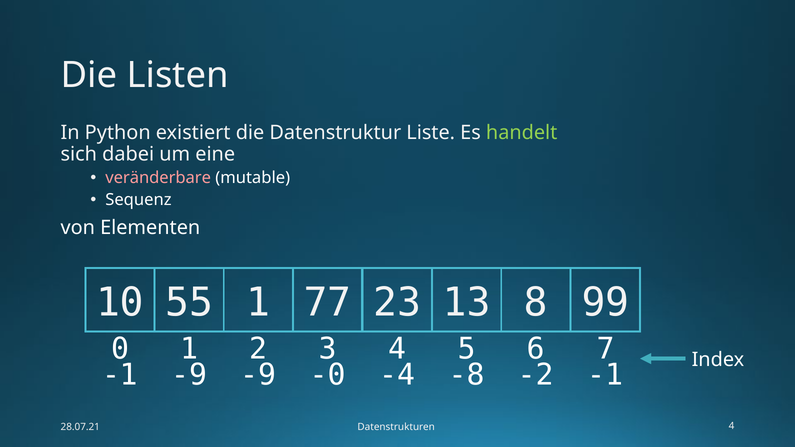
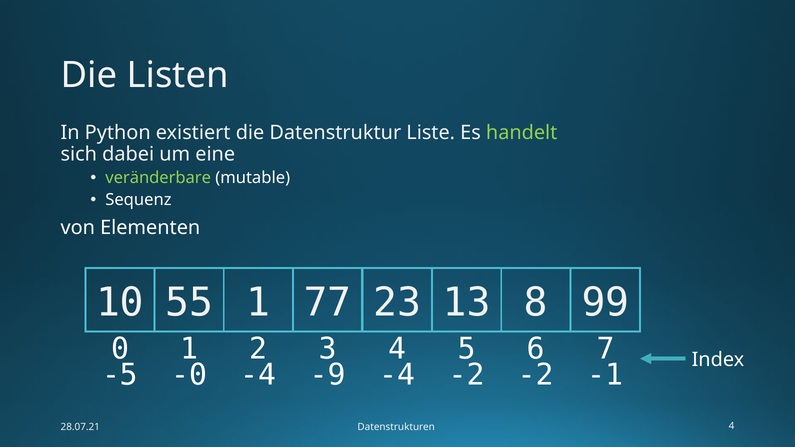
veränderbare colour: pink -> light green
-1 at (120, 375): -1 -> -5
-9 at (189, 375): -9 -> -0
-9 at (258, 375): -9 -> -4
-0: -0 -> -9
-8 at (467, 375): -8 -> -2
